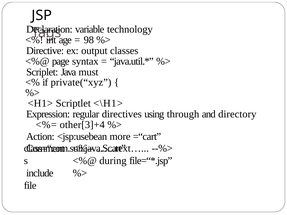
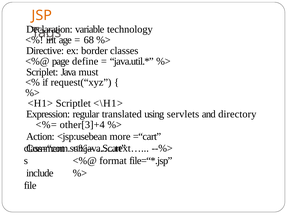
JSP colour: black -> orange
98: 98 -> 68
output: output -> border
syntax: syntax -> define
private(“xyz: private(“xyz -> request(“xyz
directives: directives -> translated
through: through -> servlets
during: during -> format
